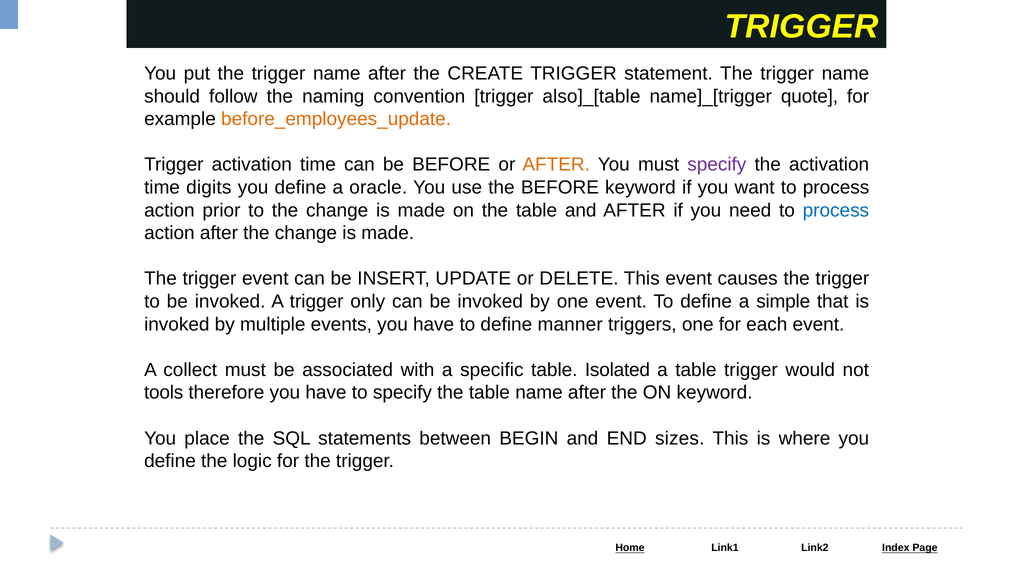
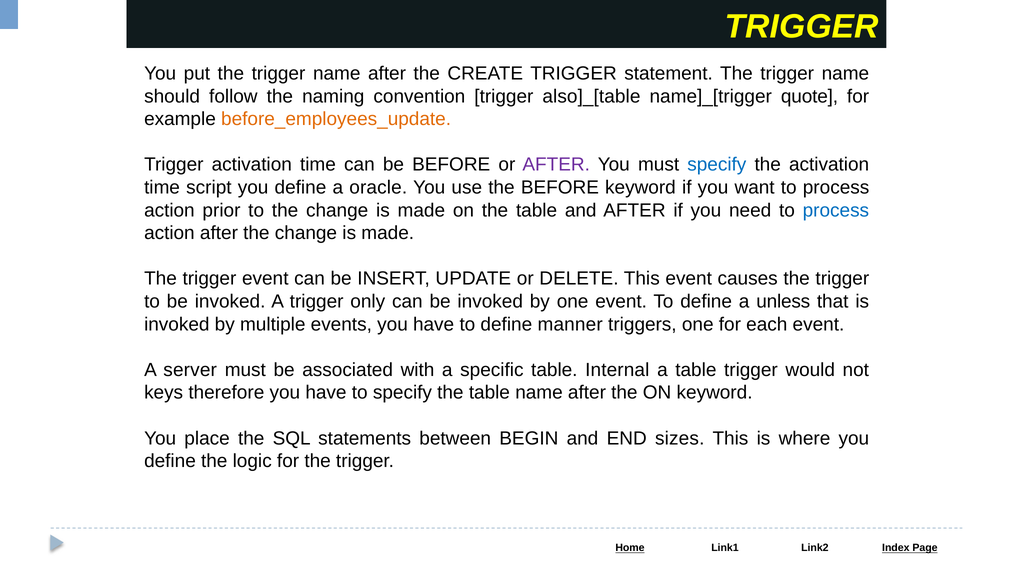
AFTER at (556, 165) colour: orange -> purple
specify at (717, 165) colour: purple -> blue
digits: digits -> script
simple: simple -> unless
collect: collect -> server
Isolated: Isolated -> Internal
tools: tools -> keys
